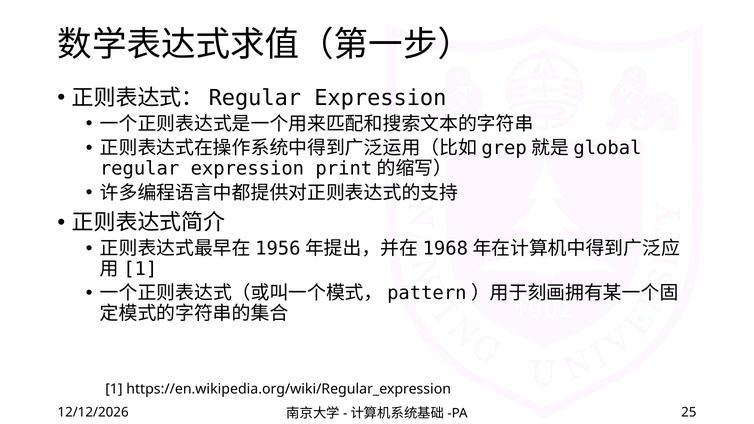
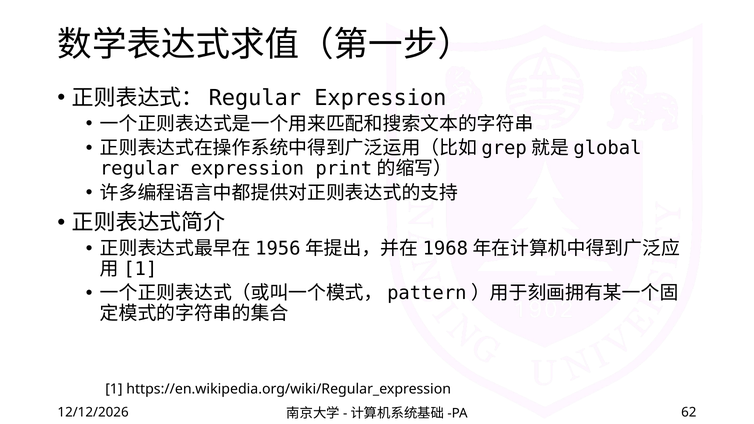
25: 25 -> 62
